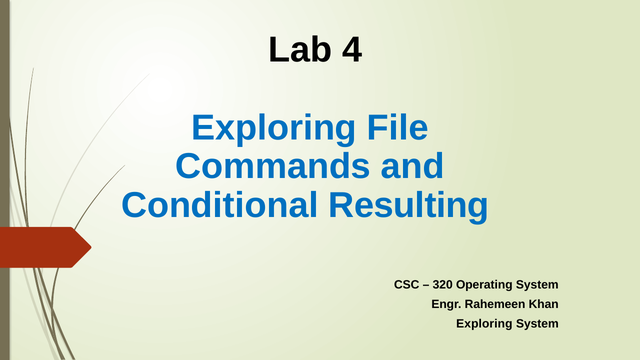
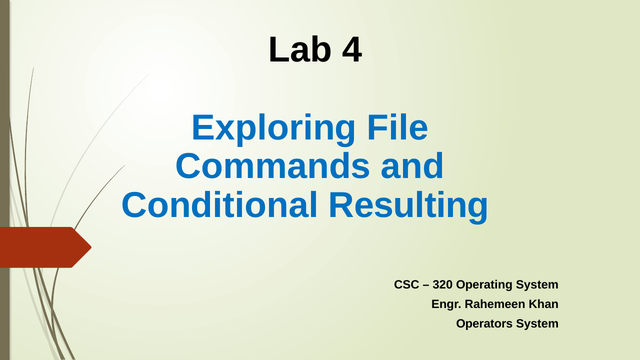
Exploring at (484, 324): Exploring -> Operators
